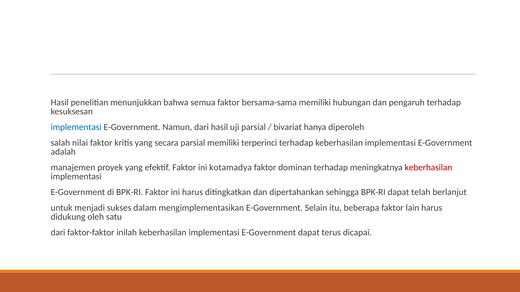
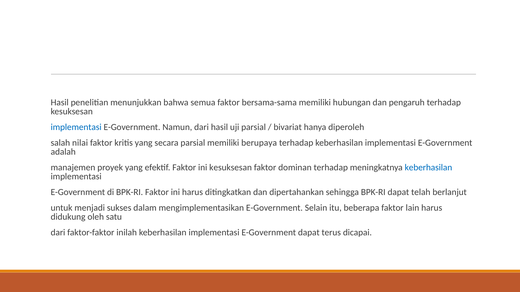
terperinci: terperinci -> berupaya
ini kotamadya: kotamadya -> kesuksesan
keberhasilan at (428, 168) colour: red -> blue
